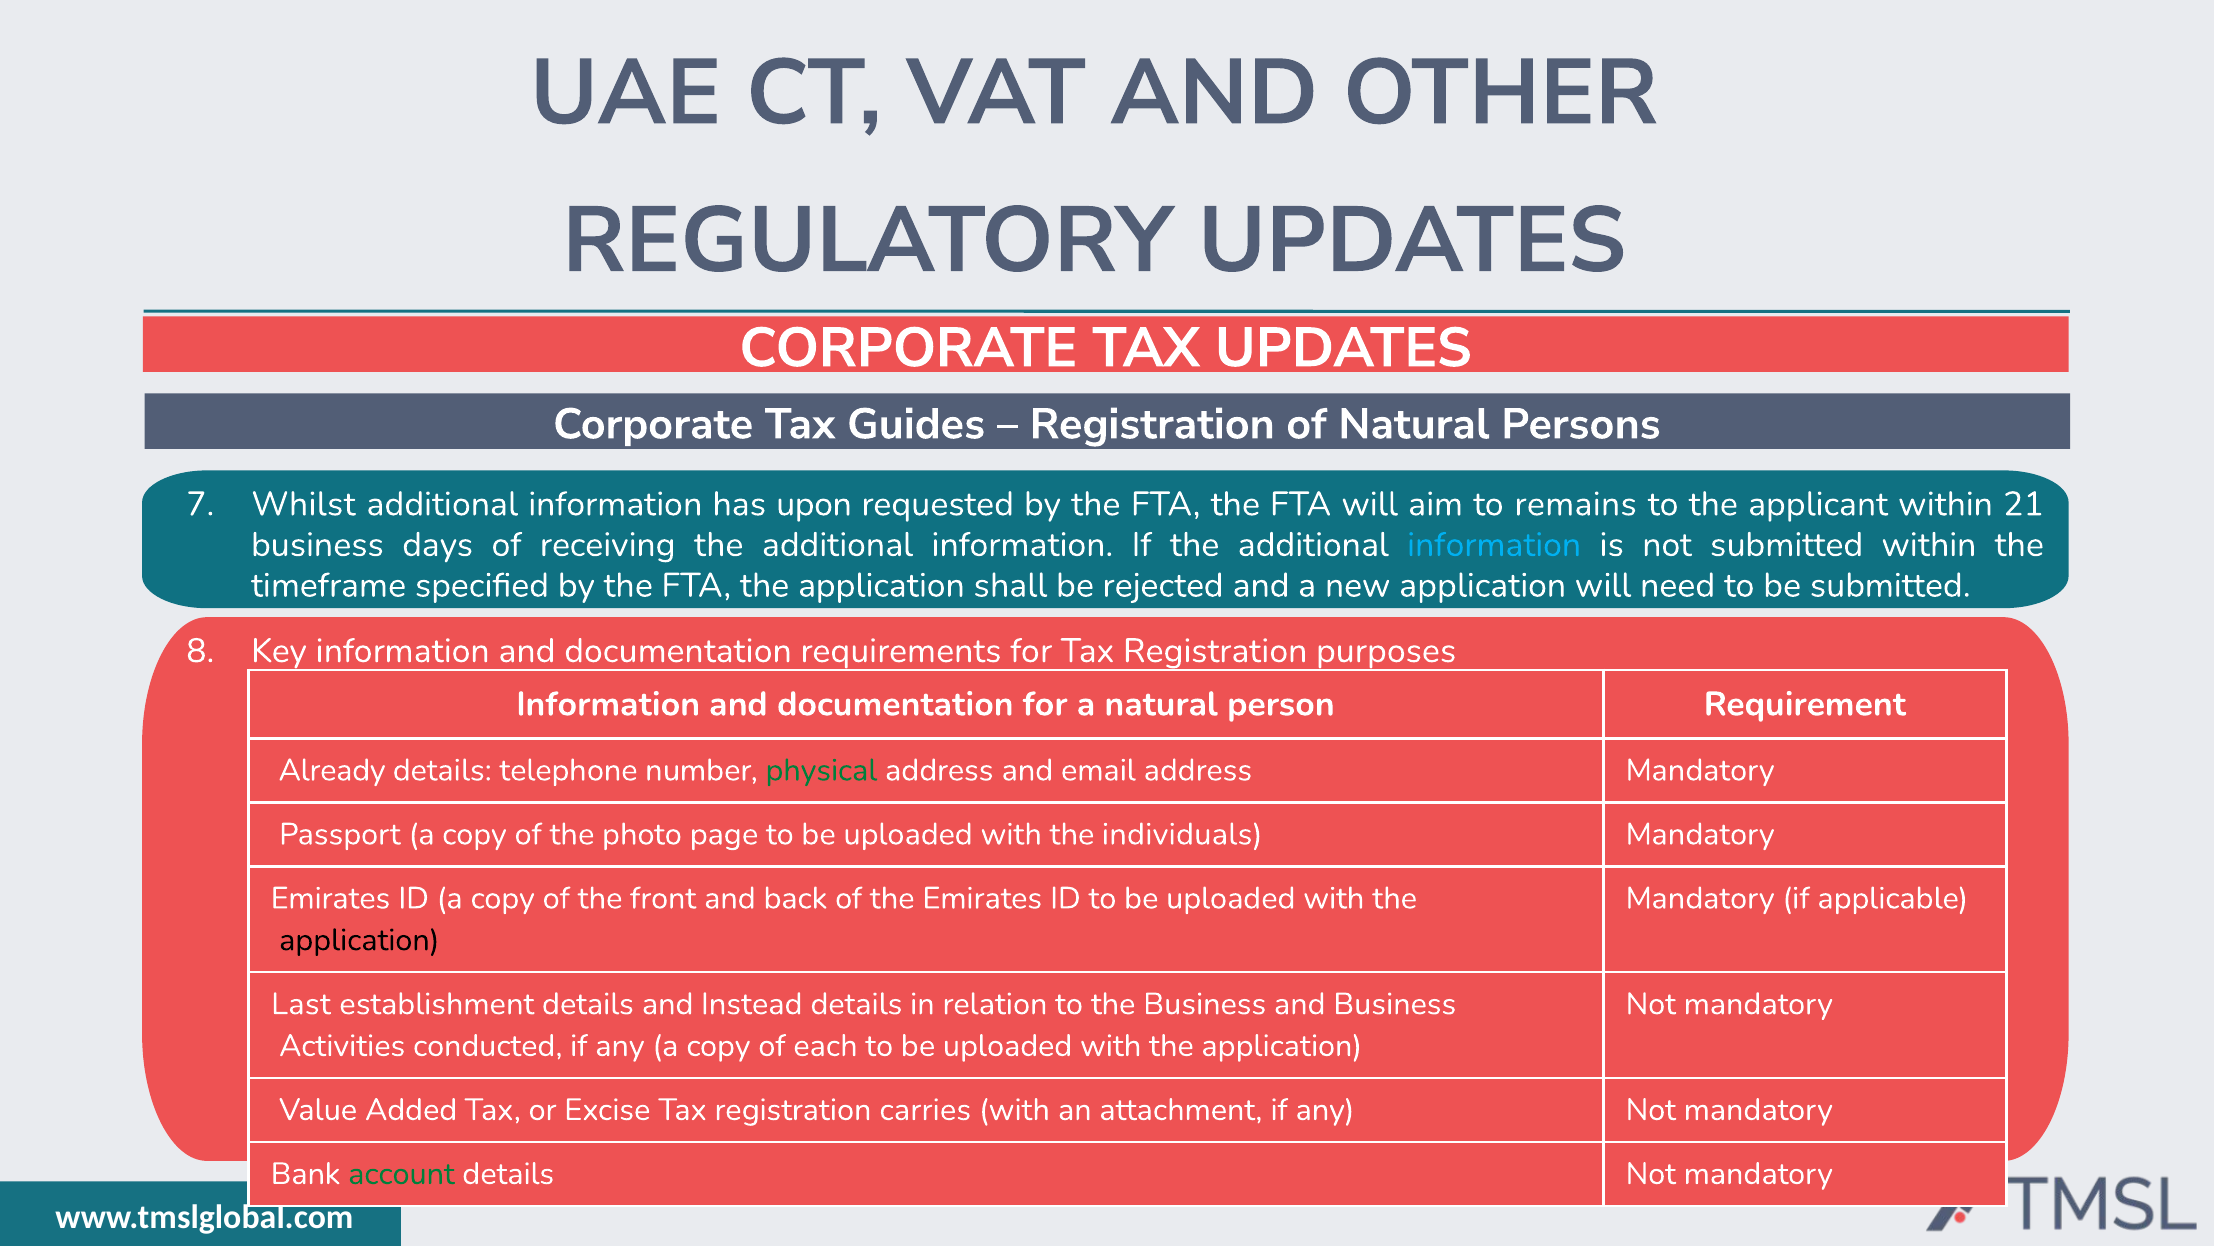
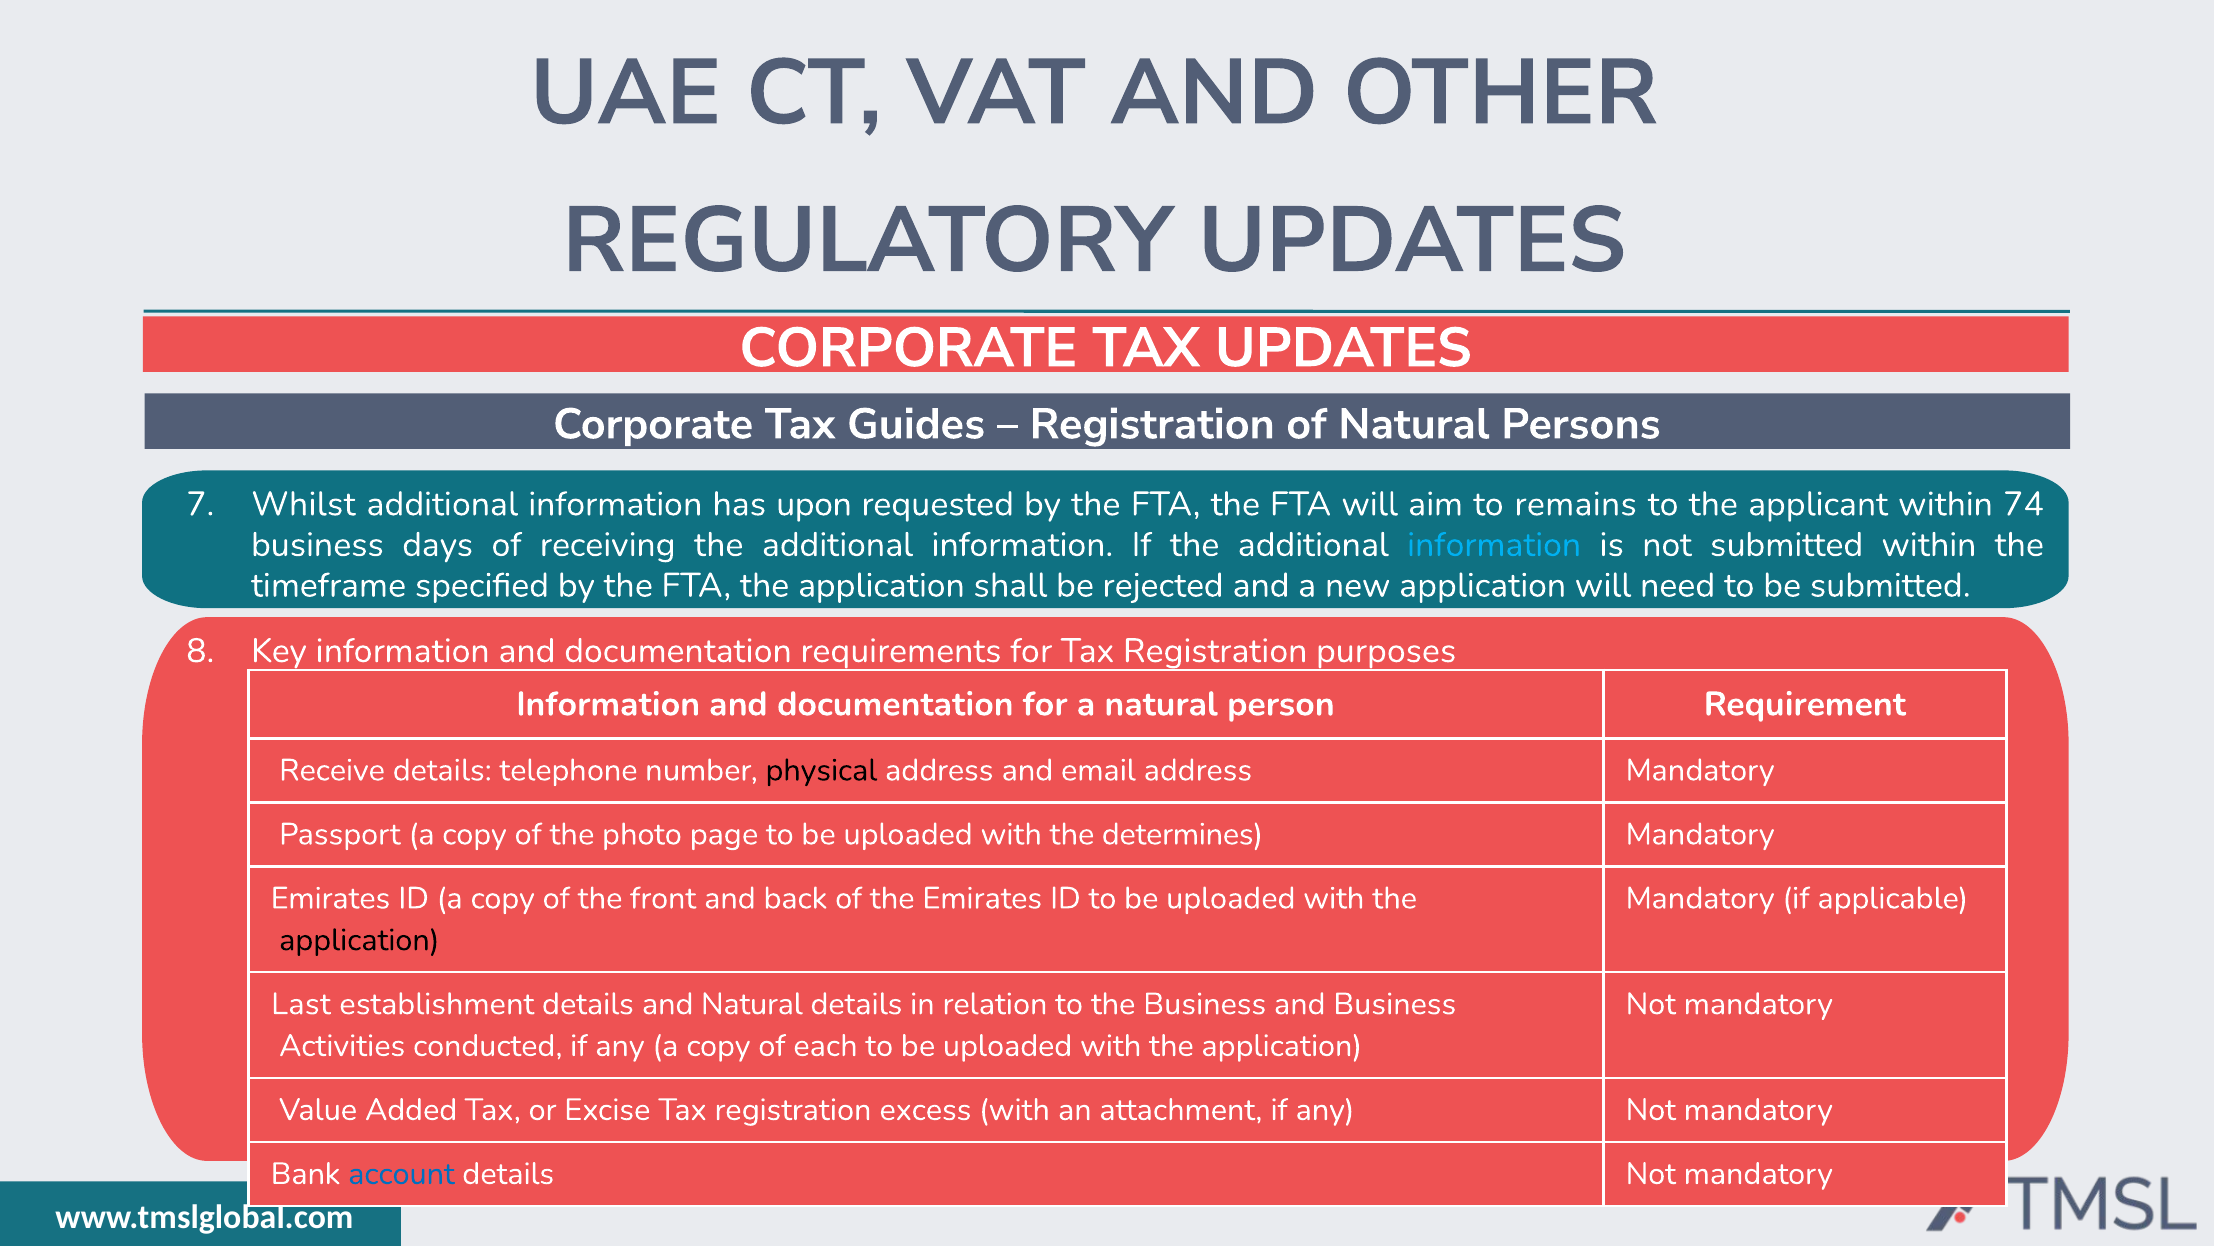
21: 21 -> 74
Already: Already -> Receive
physical colour: green -> black
individuals: individuals -> determines
and Instead: Instead -> Natural
carries: carries -> excess
account colour: green -> blue
